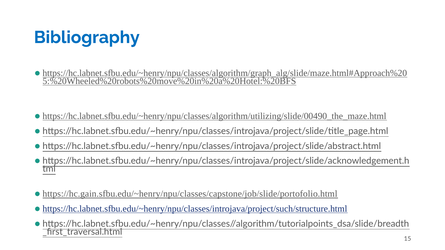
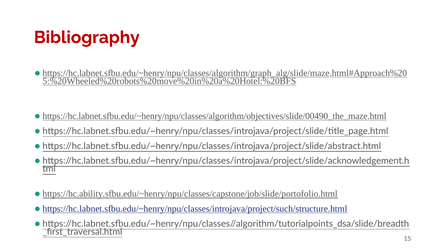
Bibliography colour: blue -> red
https://hc.labnet.sfbu.edu/~henry/npu/classes/algorithm/utilizing/slide/00490_the_maze.html: https://hc.labnet.sfbu.edu/~henry/npu/classes/algorithm/utilizing/slide/00490_the_maze.html -> https://hc.labnet.sfbu.edu/~henry/npu/classes/algorithm/objectives/slide/00490_the_maze.html
https://hc.gain.sfbu.edu/~henry/npu/classes/capstone/job/slide/portofolio.html: https://hc.gain.sfbu.edu/~henry/npu/classes/capstone/job/slide/portofolio.html -> https://hc.ability.sfbu.edu/~henry/npu/classes/capstone/job/slide/portofolio.html
